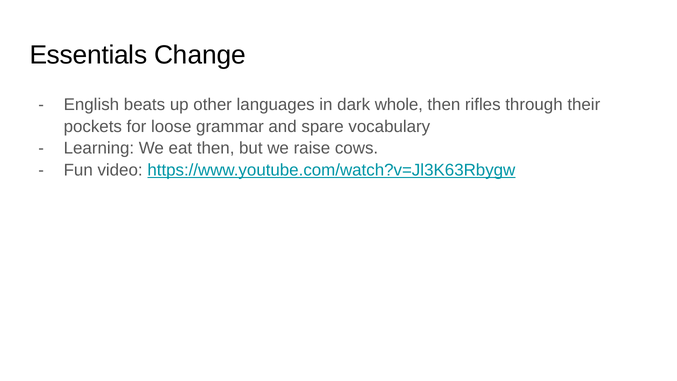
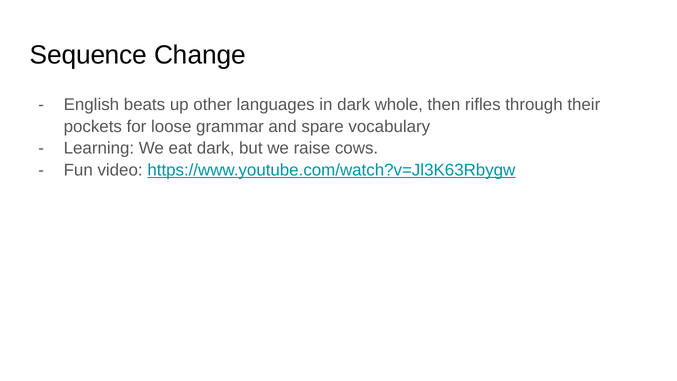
Essentials: Essentials -> Sequence
eat then: then -> dark
